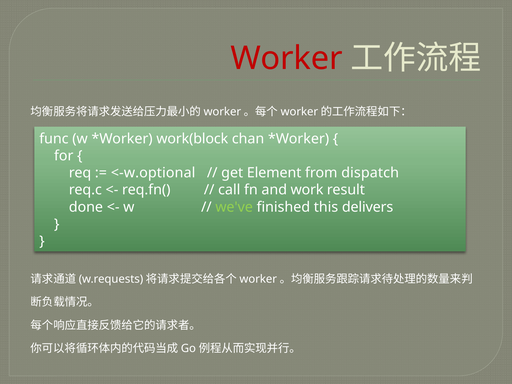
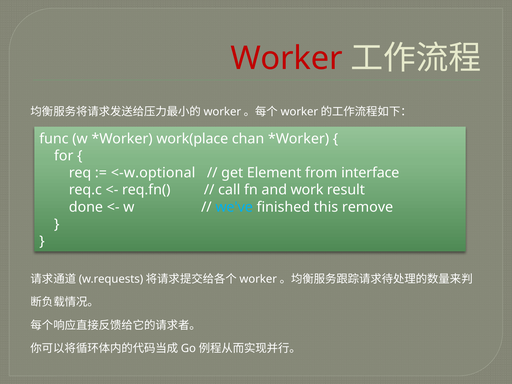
work(block: work(block -> work(place
dispatch: dispatch -> interface
we've colour: light green -> light blue
delivers: delivers -> remove
